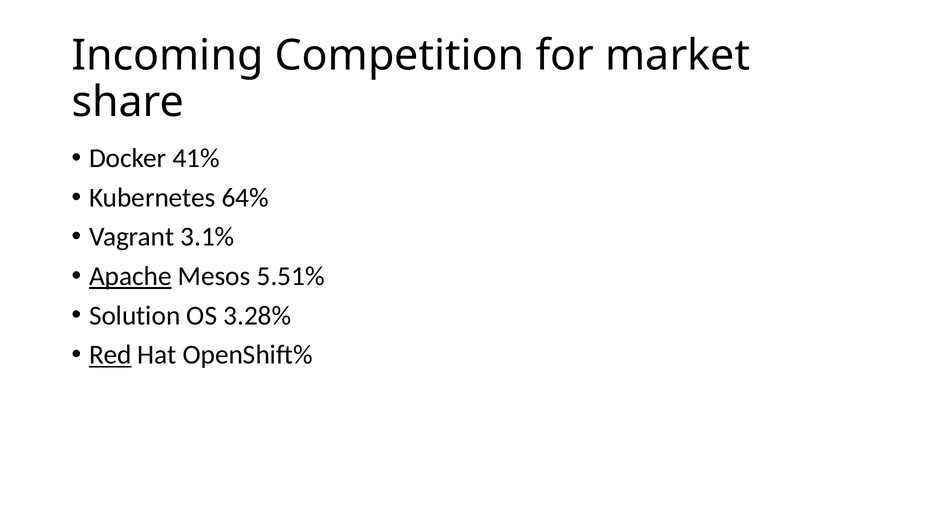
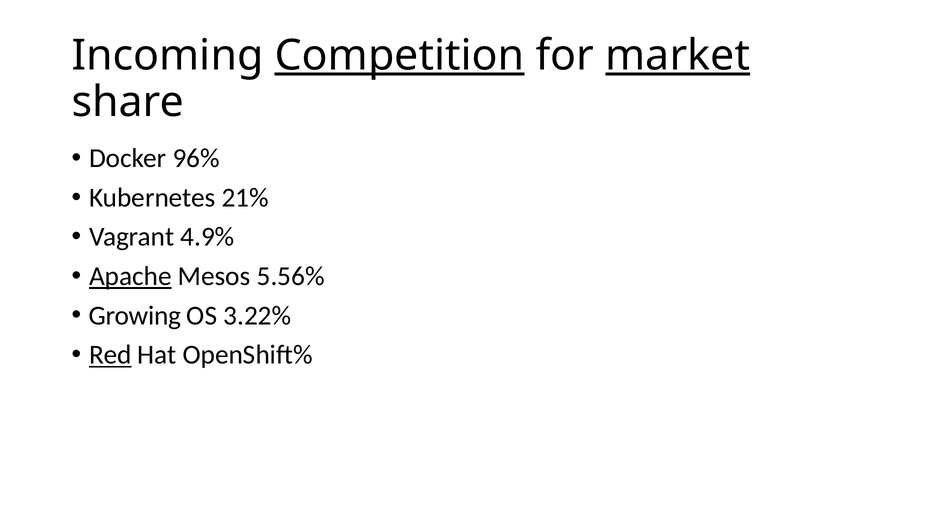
Competition underline: none -> present
market underline: none -> present
41%: 41% -> 96%
64%: 64% -> 21%
3.1%: 3.1% -> 4.9%
5.51%: 5.51% -> 5.56%
Solution: Solution -> Growing
3.28%: 3.28% -> 3.22%
